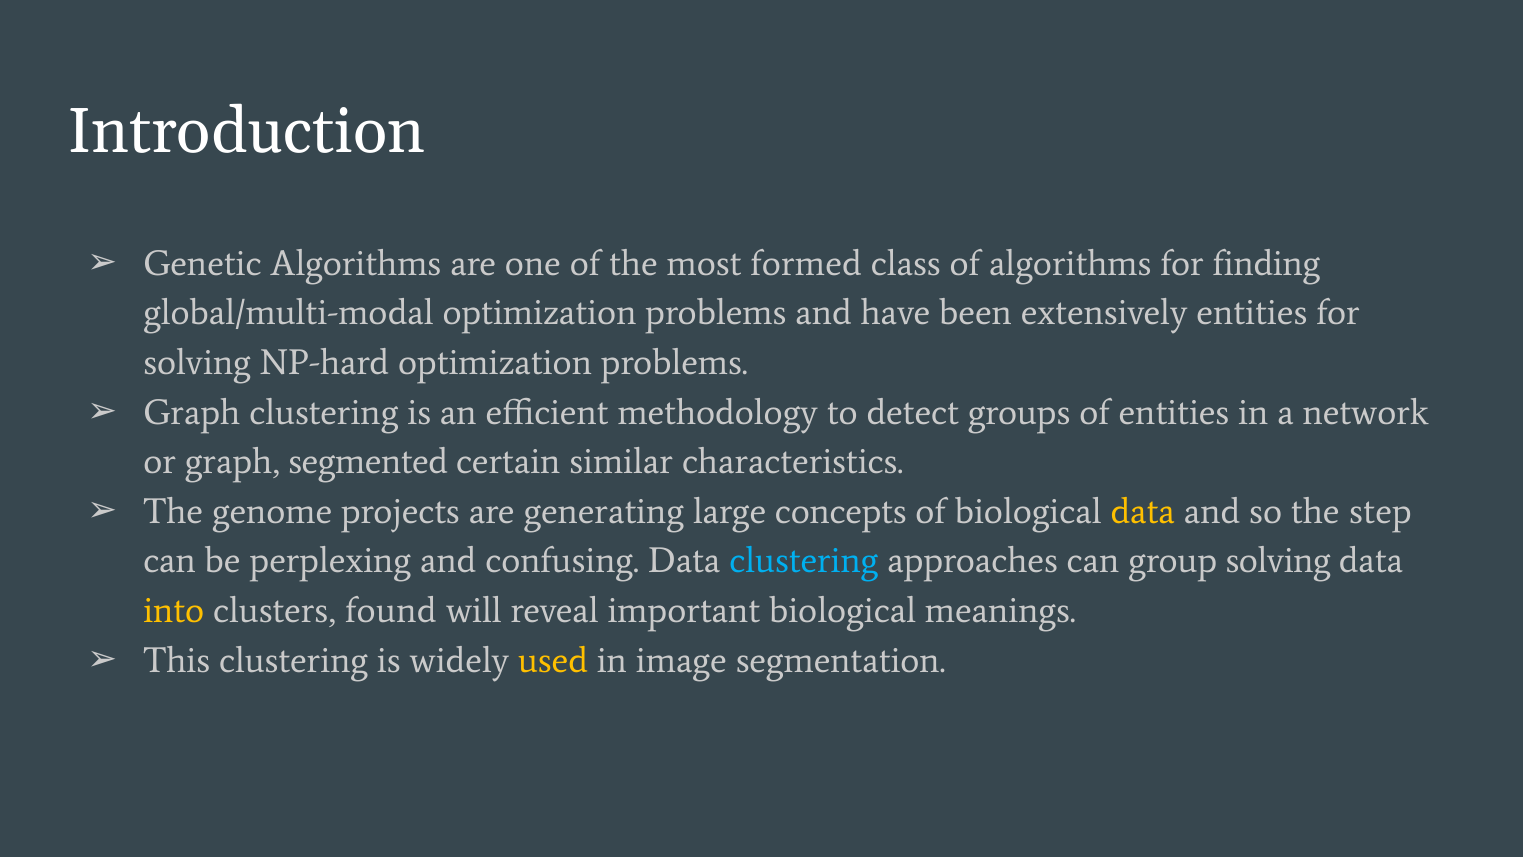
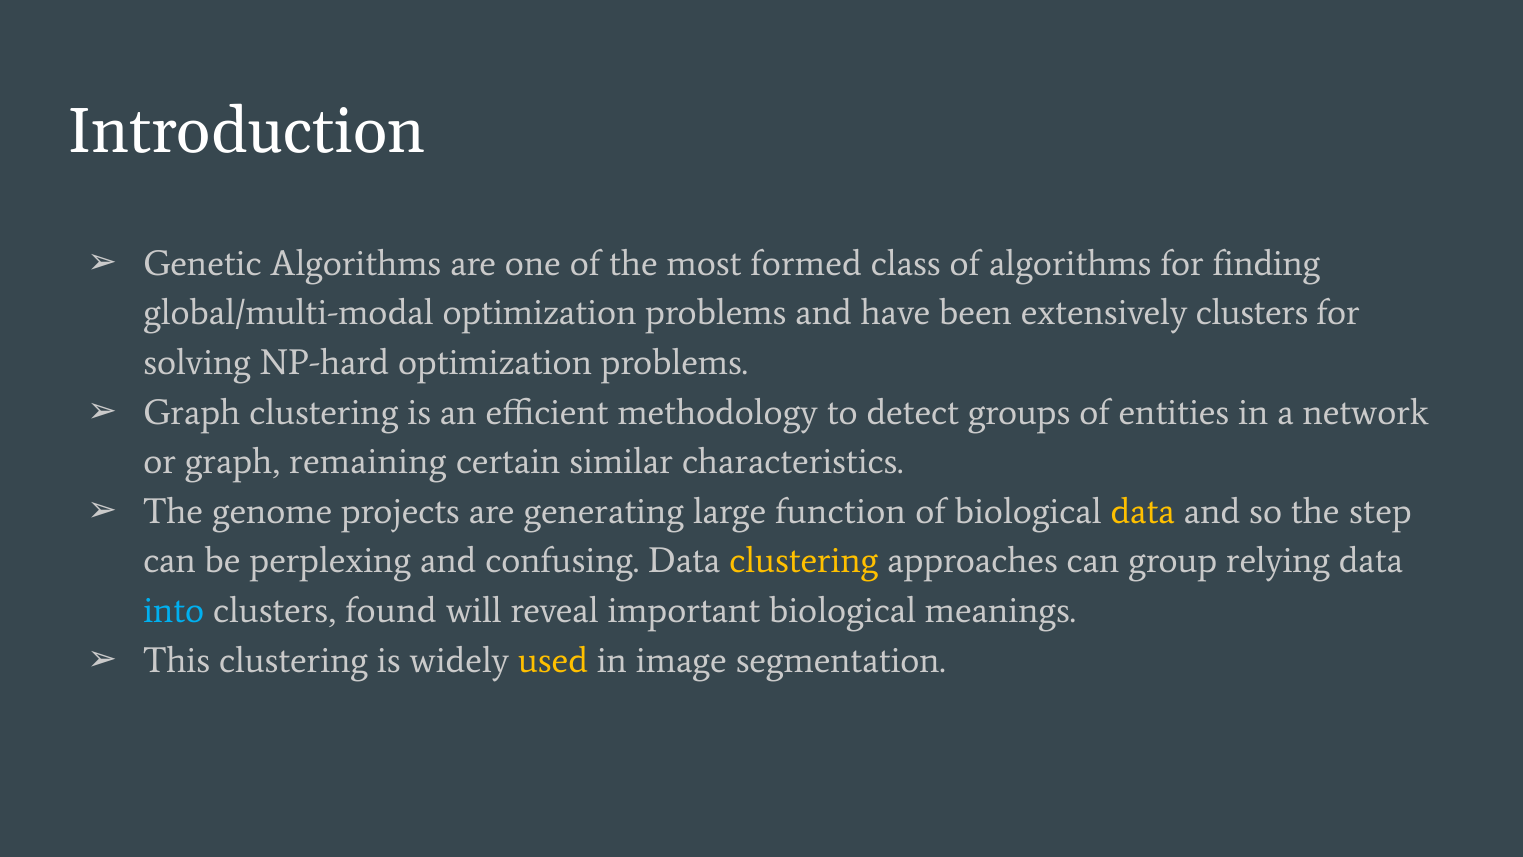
extensively entities: entities -> clusters
segmented: segmented -> remaining
concepts: concepts -> function
clustering at (804, 561) colour: light blue -> yellow
group solving: solving -> relying
into colour: yellow -> light blue
